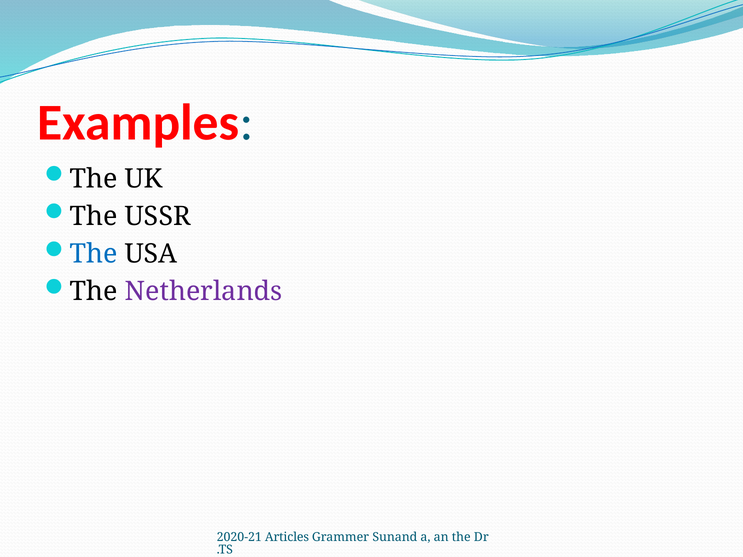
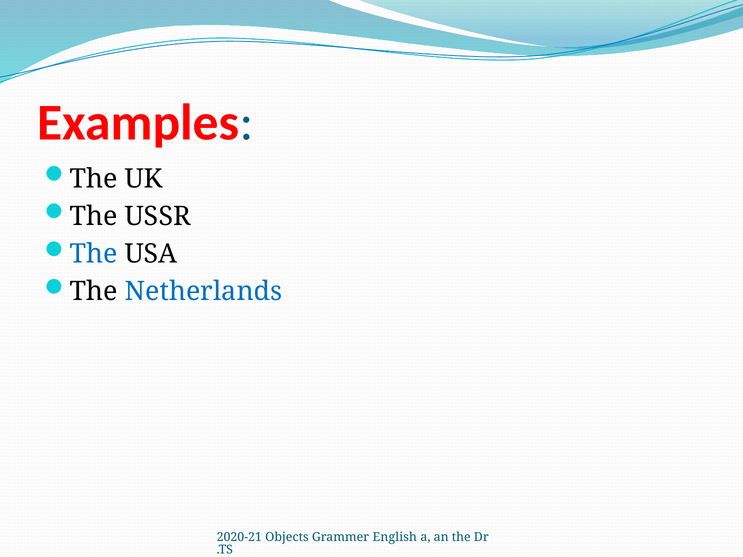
Netherlands colour: purple -> blue
Articles: Articles -> Objects
Sunand: Sunand -> English
